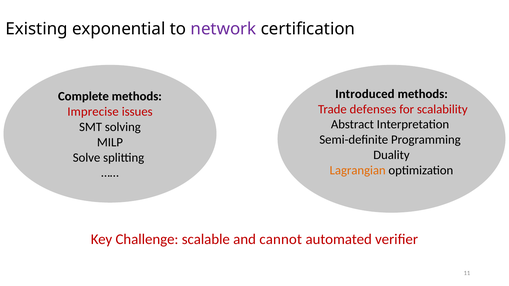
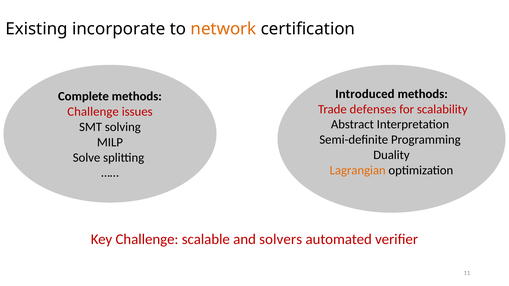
exponential: exponential -> incorporate
network colour: purple -> orange
Imprecise at (93, 112): Imprecise -> Challenge
cannot: cannot -> solvers
